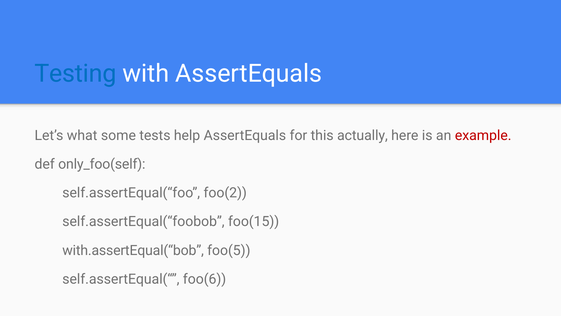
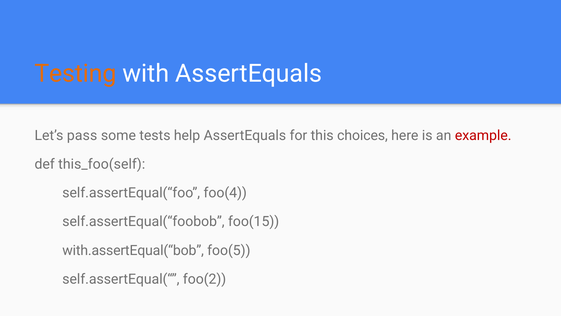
Testing colour: blue -> orange
what: what -> pass
actually: actually -> choices
only_foo(self: only_foo(self -> this_foo(self
foo(2: foo(2 -> foo(4
foo(6: foo(6 -> foo(2
